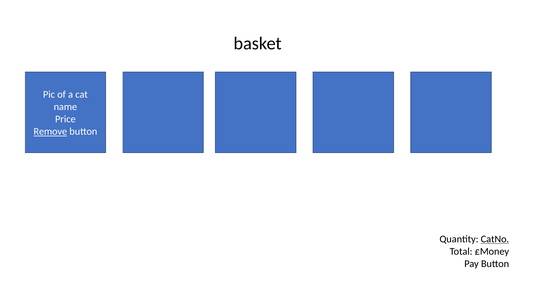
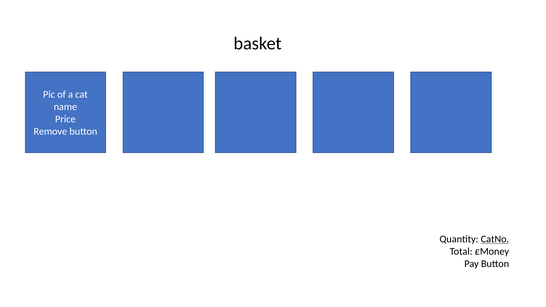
Remove underline: present -> none
